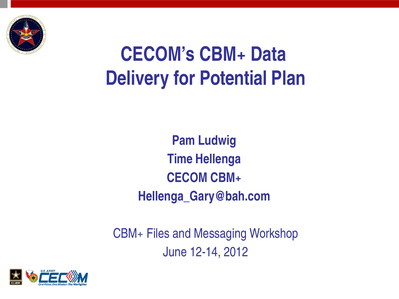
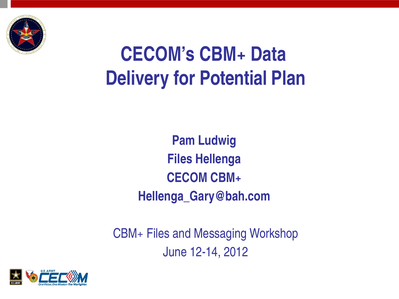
Time at (180, 159): Time -> Files
